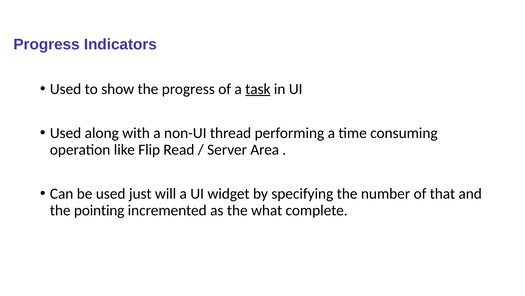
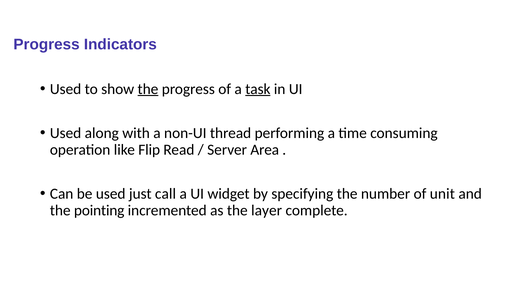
the at (148, 89) underline: none -> present
will: will -> call
that: that -> unit
what: what -> layer
